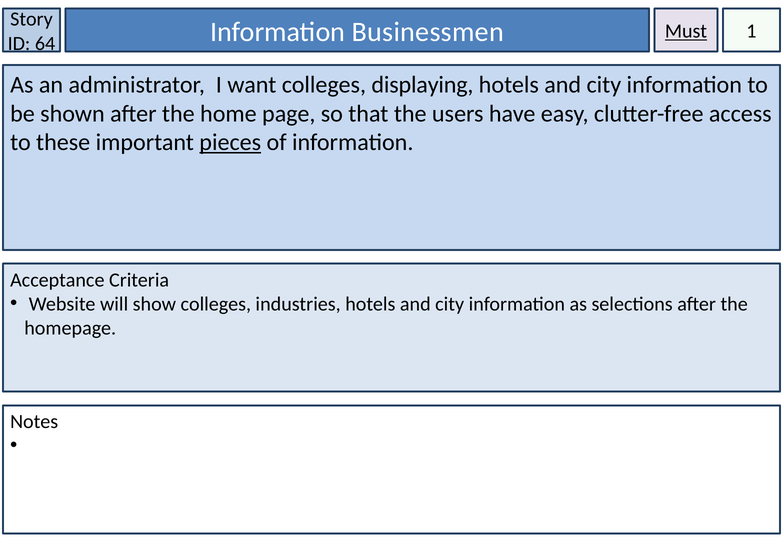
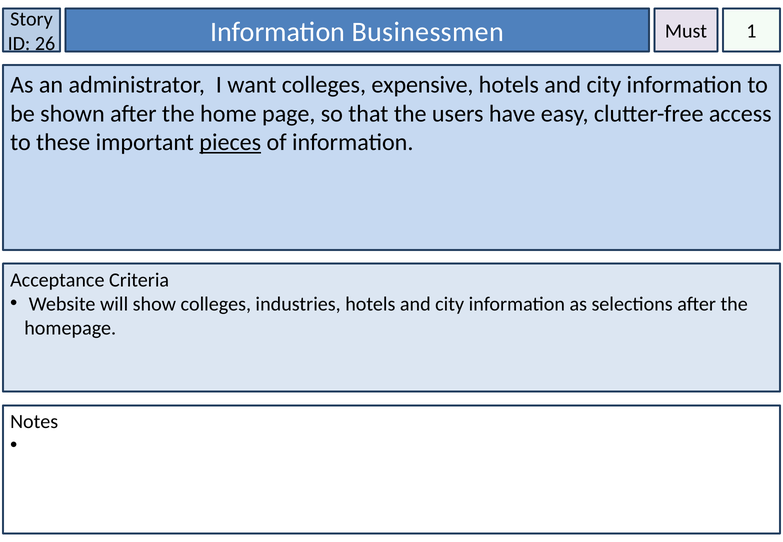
Must underline: present -> none
64: 64 -> 26
displaying: displaying -> expensive
